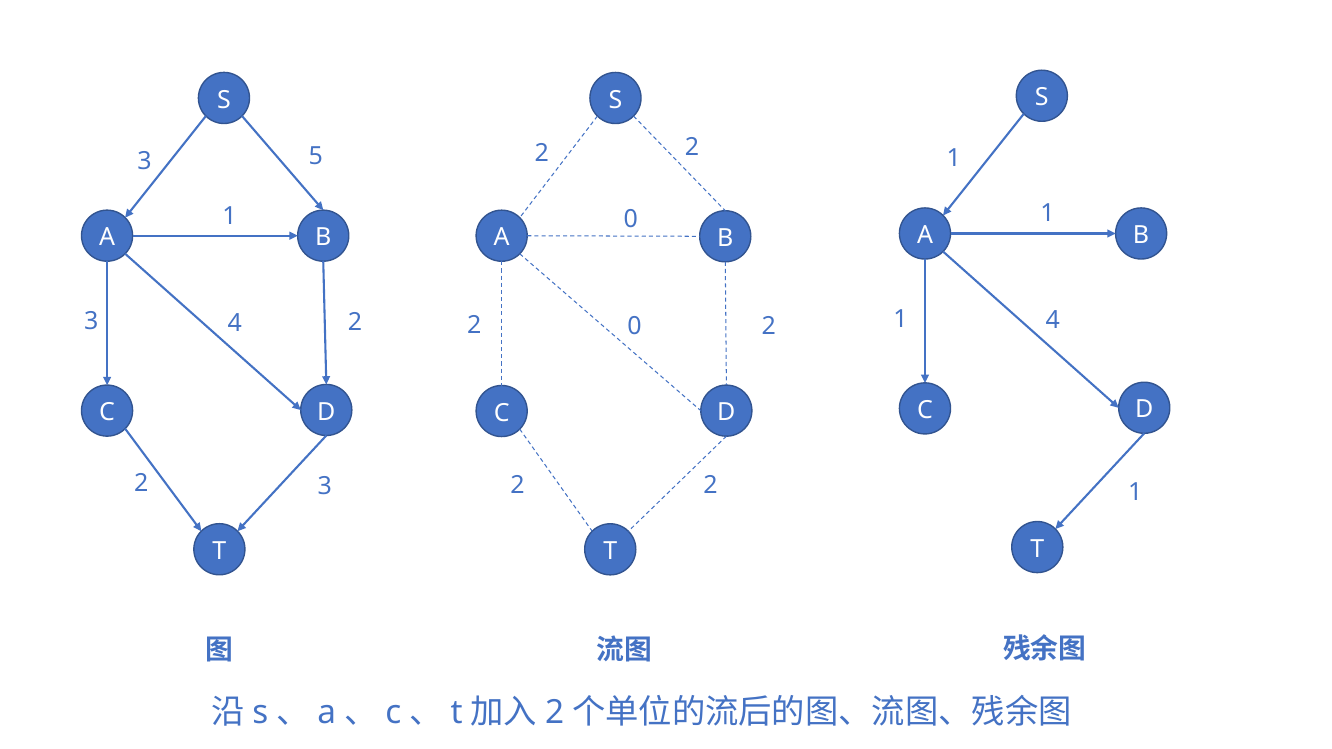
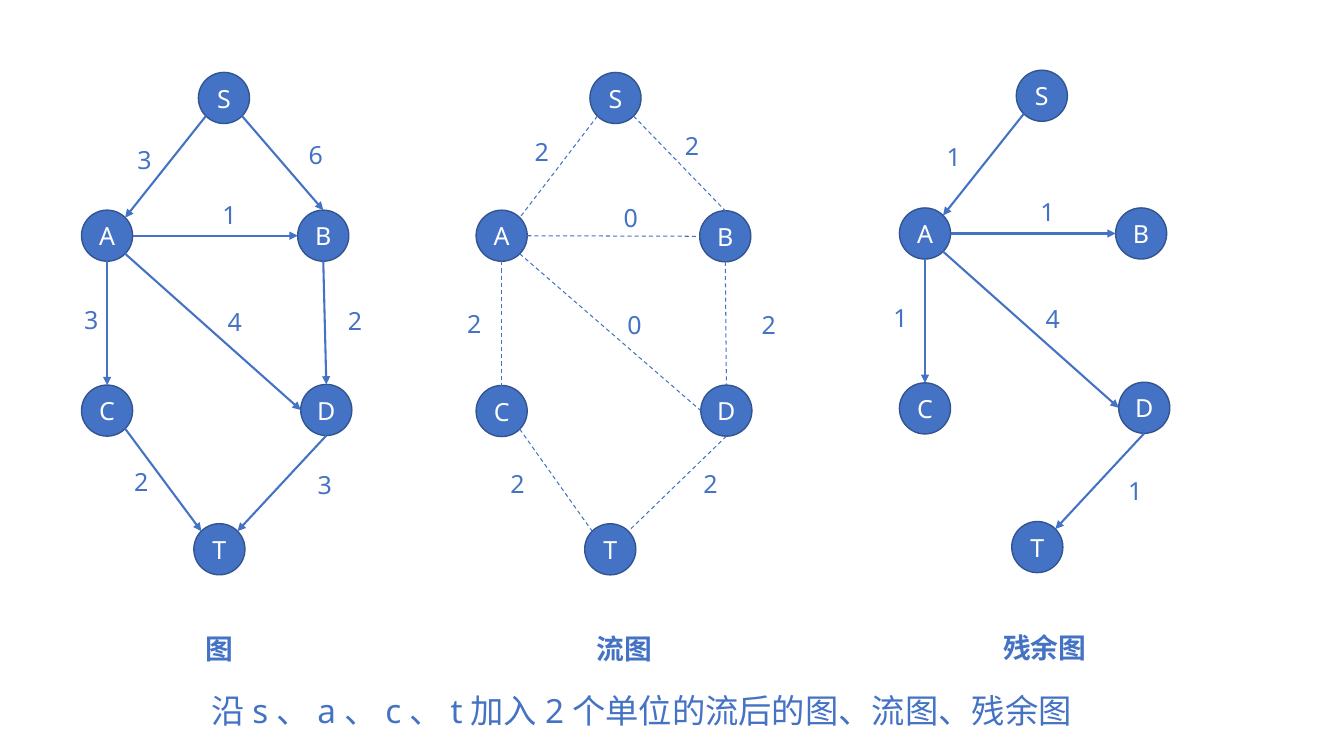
5: 5 -> 6
